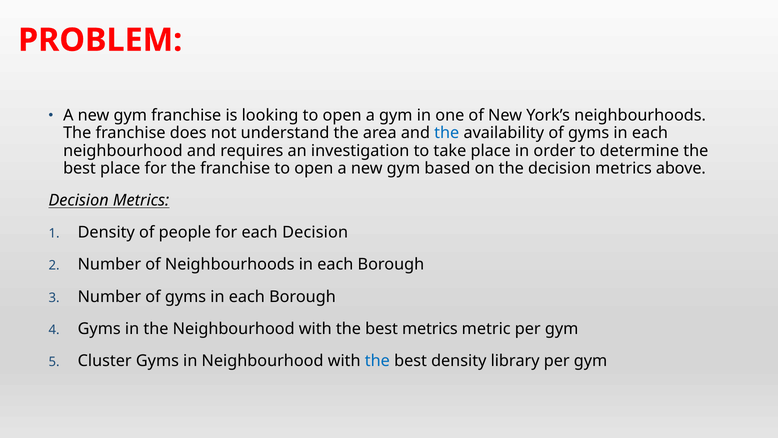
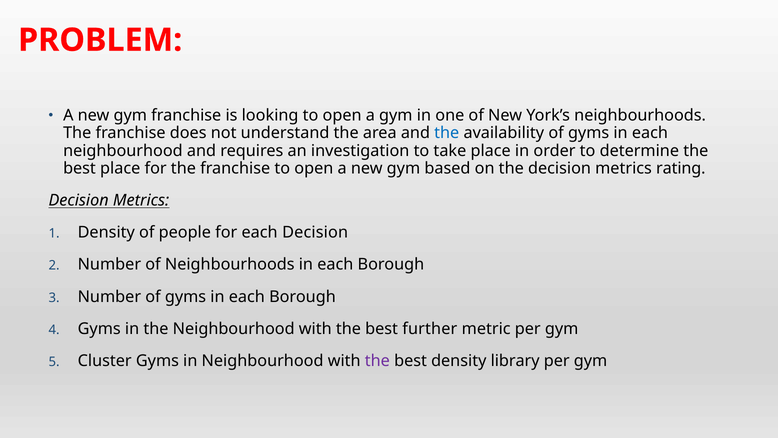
above: above -> rating
best metrics: metrics -> further
the at (377, 361) colour: blue -> purple
